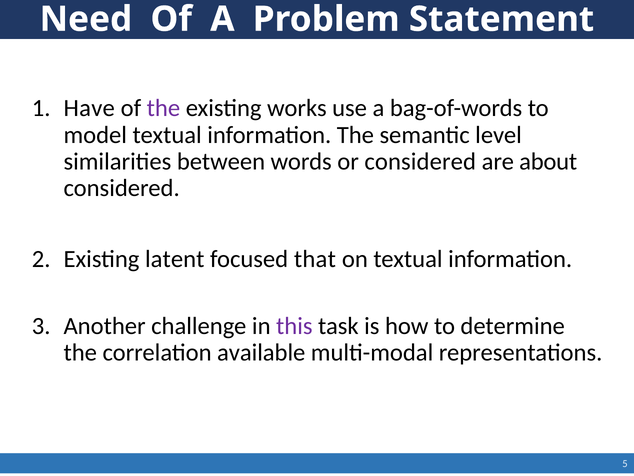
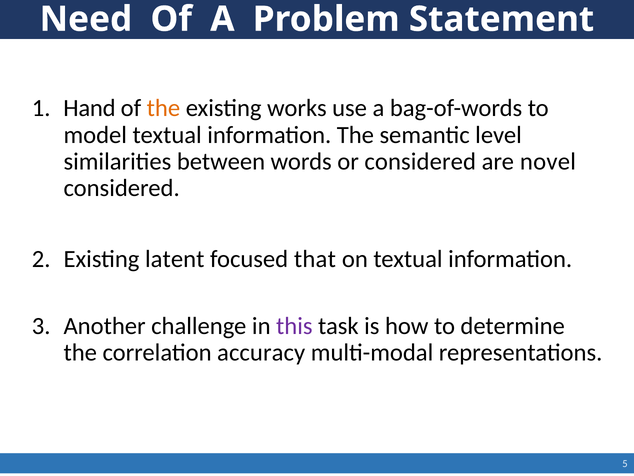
Have: Have -> Hand
the at (163, 108) colour: purple -> orange
about: about -> novel
available: available -> accuracy
